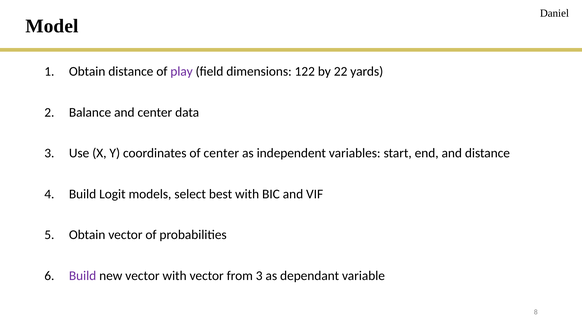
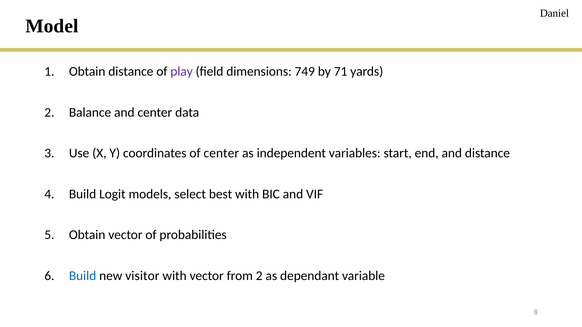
122: 122 -> 749
22: 22 -> 71
Build at (83, 276) colour: purple -> blue
new vector: vector -> visitor
from 3: 3 -> 2
